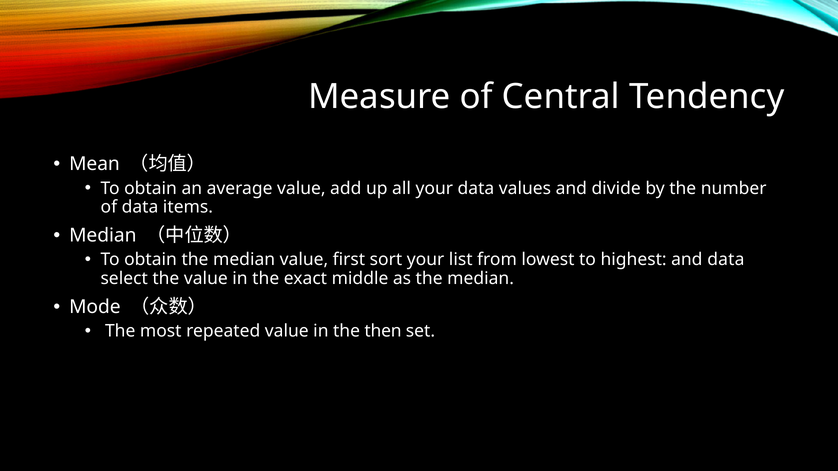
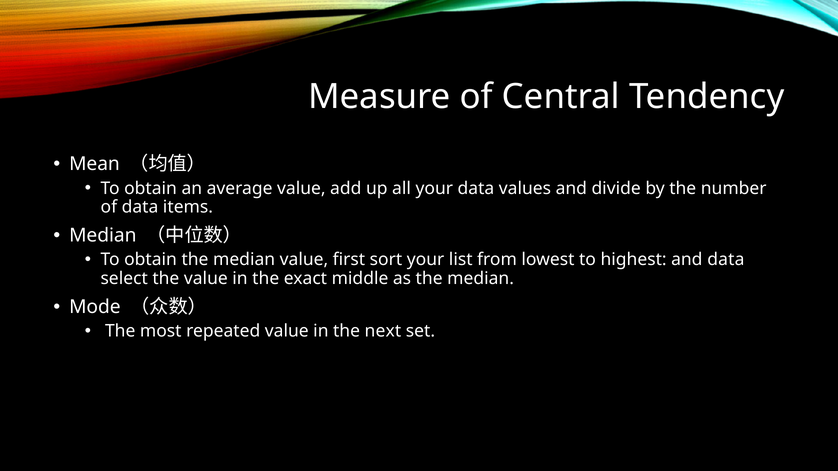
then: then -> next
